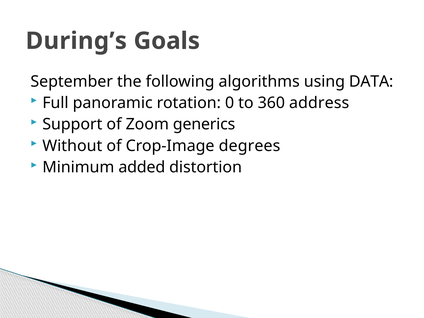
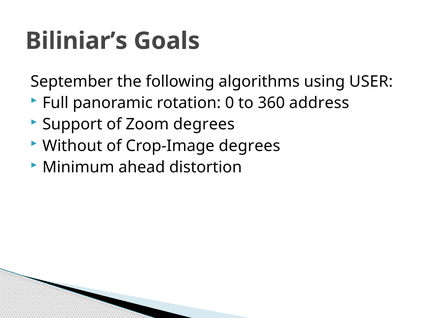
During’s: During’s -> Biliniar’s
DATA: DATA -> USER
Zoom generics: generics -> degrees
added: added -> ahead
